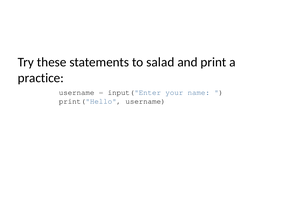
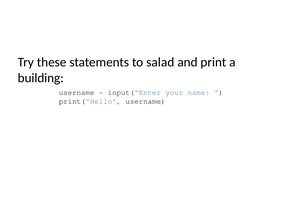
practice: practice -> building
